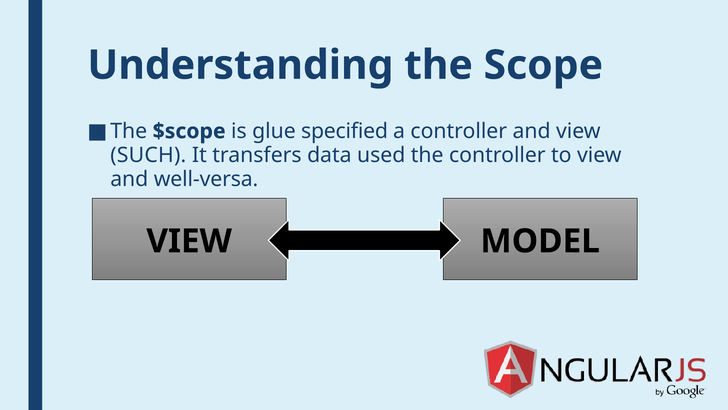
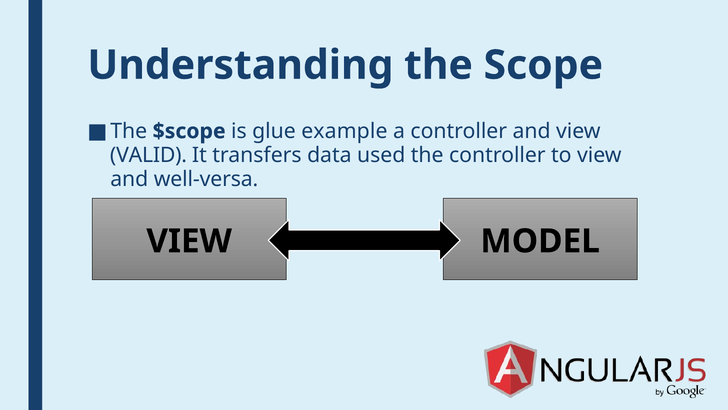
specified: specified -> example
SUCH: SUCH -> VALID
